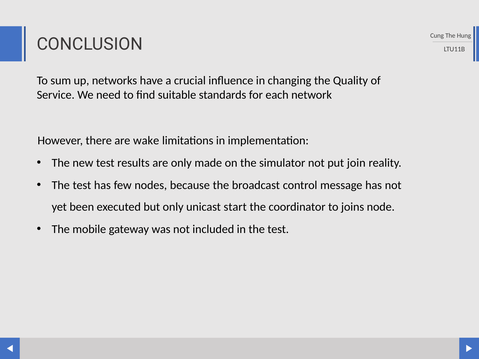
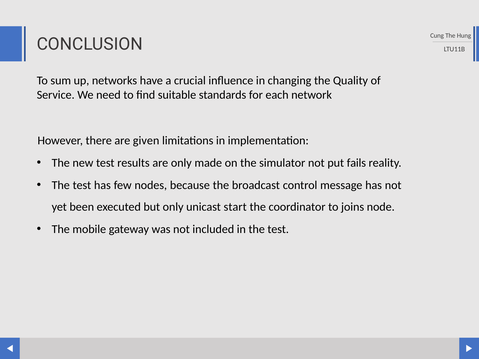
wake: wake -> given
join: join -> fails
